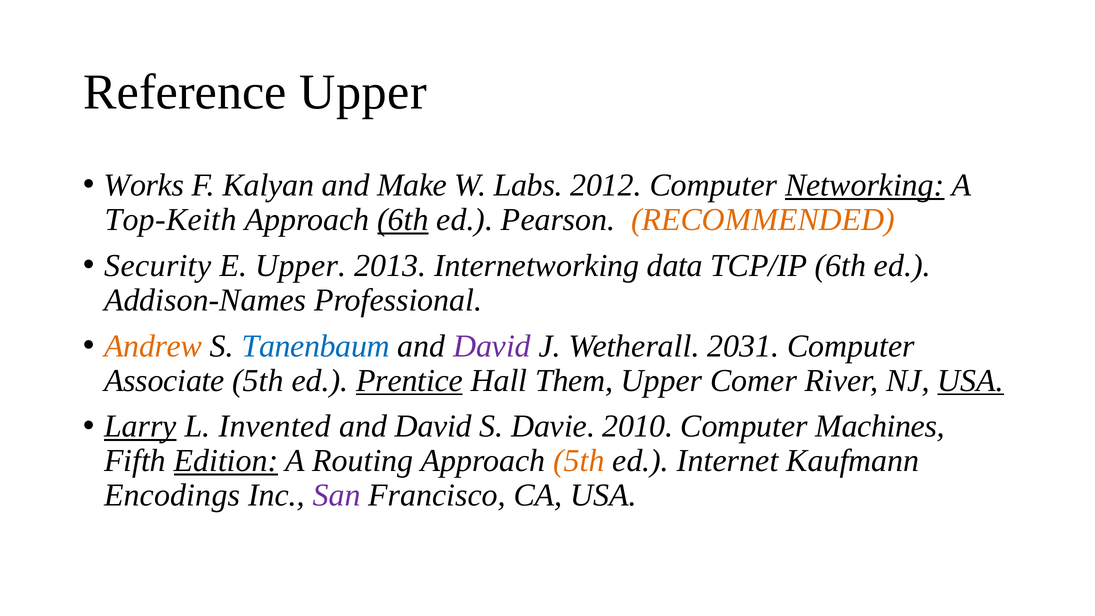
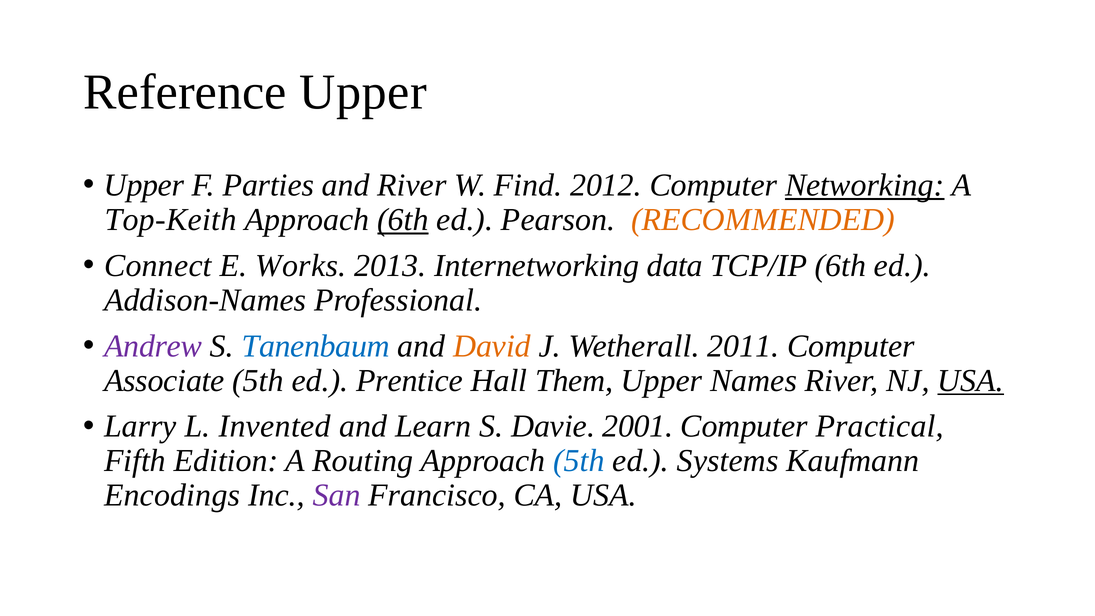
Works at (144, 185): Works -> Upper
Kalyan: Kalyan -> Parties
and Make: Make -> River
Labs: Labs -> Find
Security: Security -> Connect
E Upper: Upper -> Works
Andrew colour: orange -> purple
David at (492, 346) colour: purple -> orange
2031: 2031 -> 2011
Prentice underline: present -> none
Comer: Comer -> Names
Larry underline: present -> none
David at (433, 426): David -> Learn
2010: 2010 -> 2001
Machines: Machines -> Practical
Edition underline: present -> none
5th at (579, 461) colour: orange -> blue
Internet: Internet -> Systems
